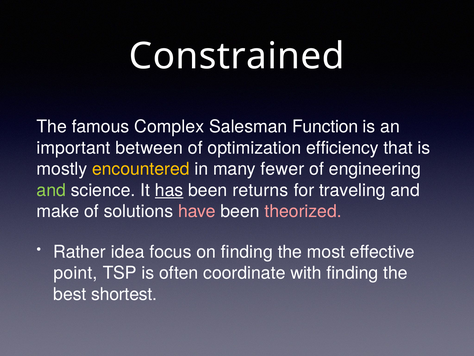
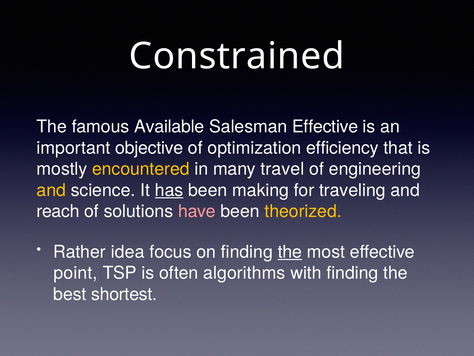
Complex: Complex -> Available
Salesman Function: Function -> Effective
between: between -> objective
fewer: fewer -> travel
and at (51, 190) colour: light green -> yellow
returns: returns -> making
make: make -> reach
theorized colour: pink -> yellow
the at (290, 252) underline: none -> present
coordinate: coordinate -> algorithms
